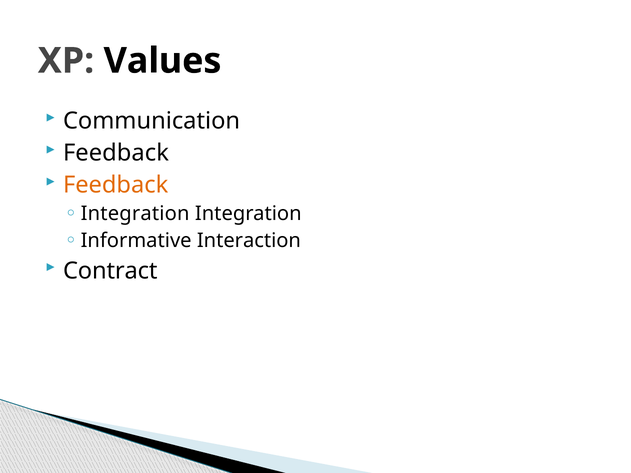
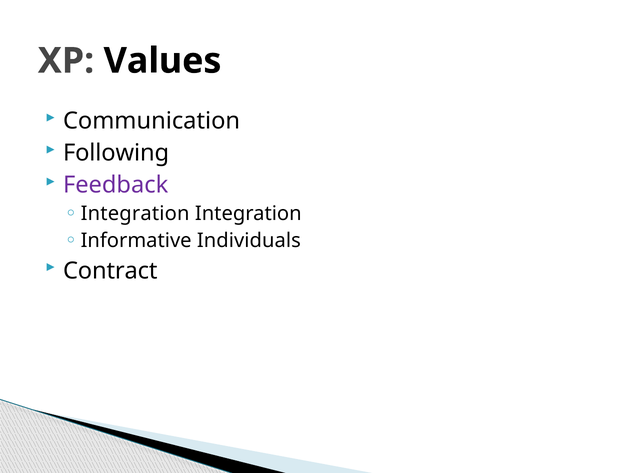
Feedback at (116, 153): Feedback -> Following
Feedback at (116, 185) colour: orange -> purple
Interaction: Interaction -> Individuals
